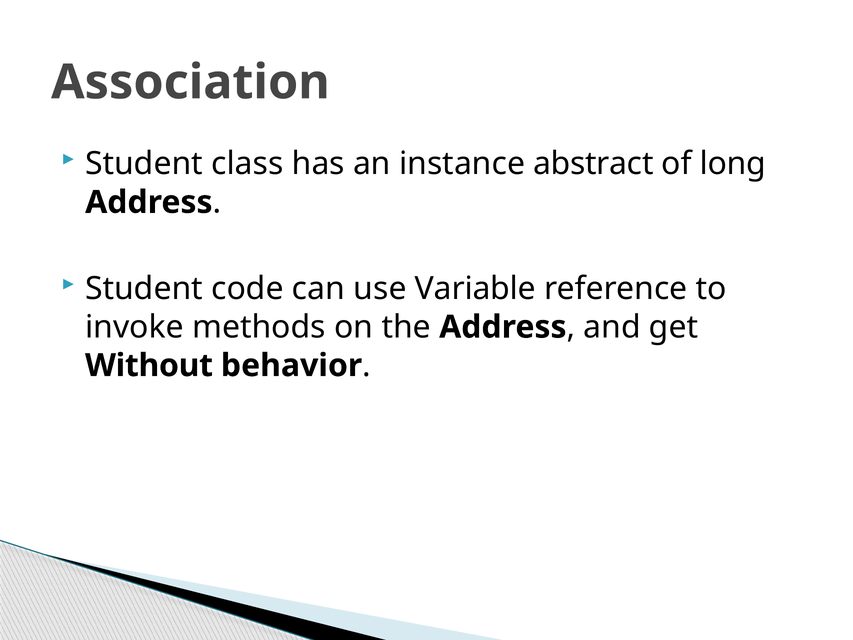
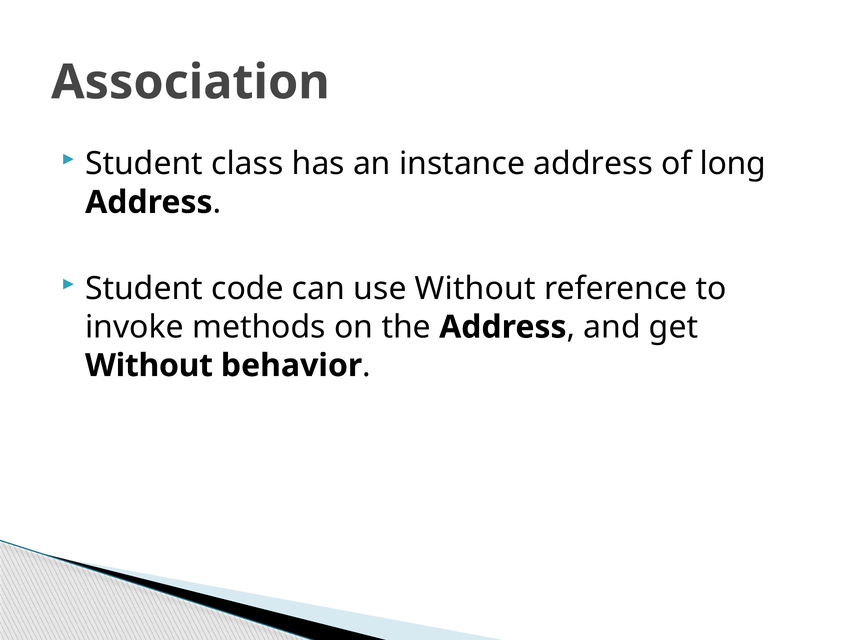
instance abstract: abstract -> address
use Variable: Variable -> Without
